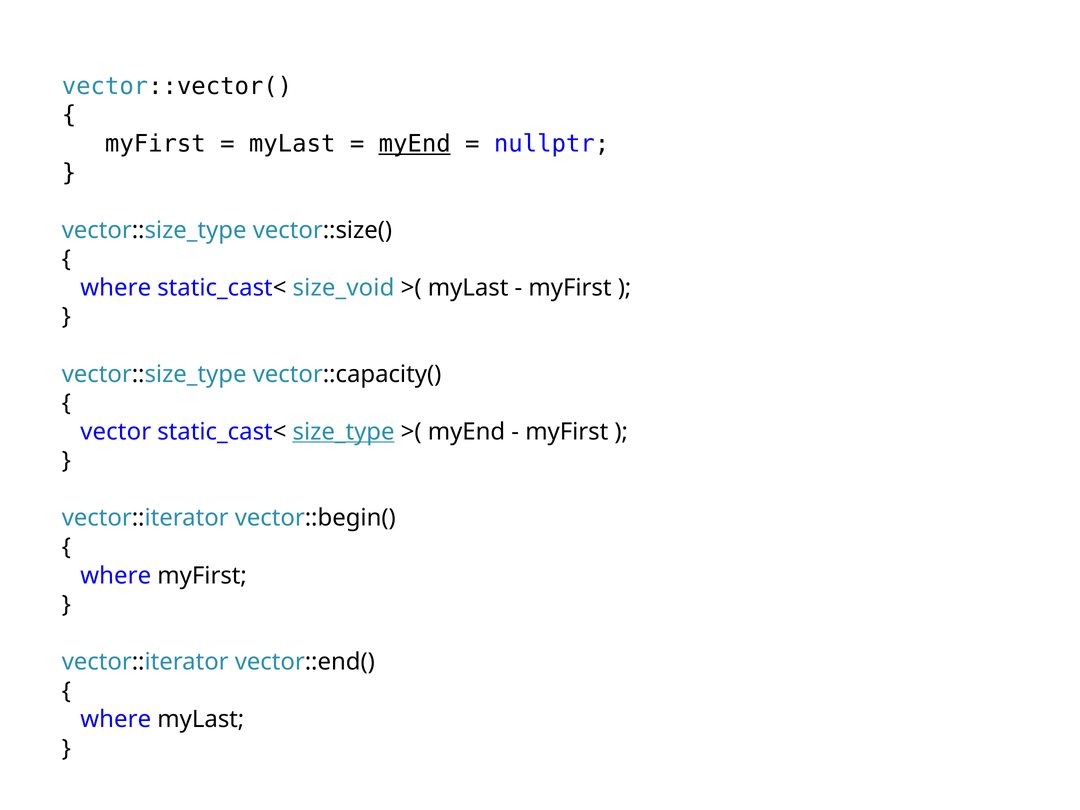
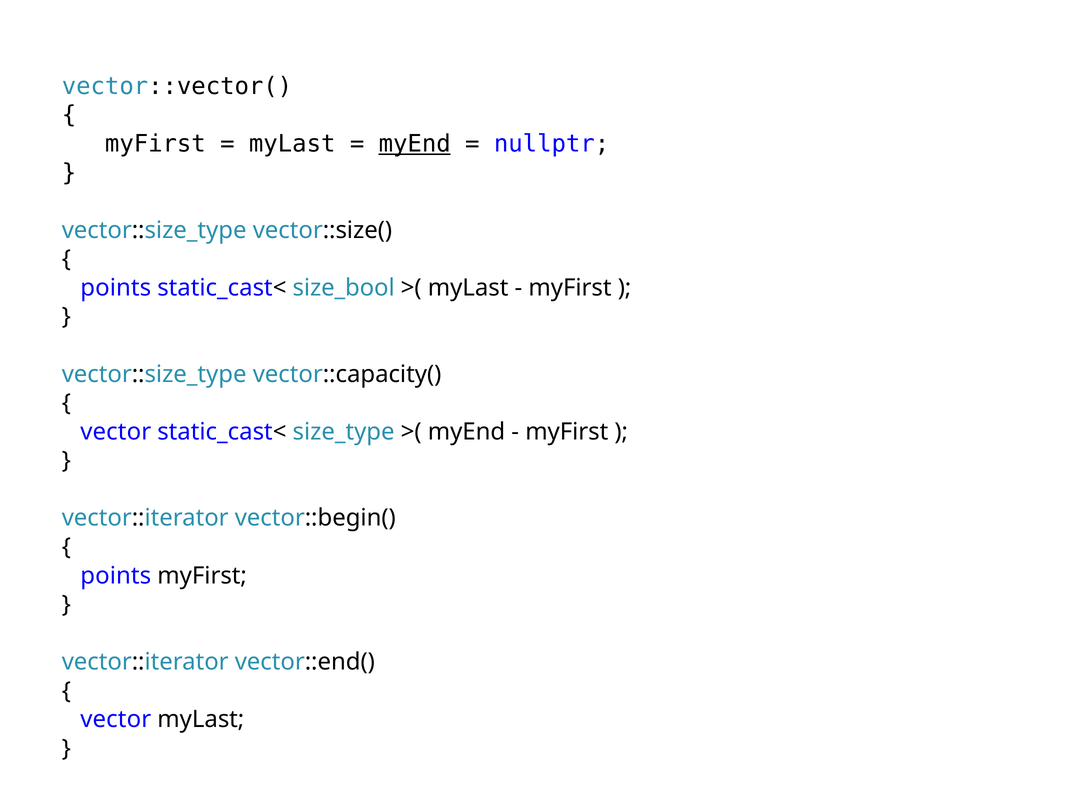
where at (116, 288): where -> points
size_void: size_void -> size_bool
size_type underline: present -> none
where at (116, 576): where -> points
where at (116, 720): where -> vector
